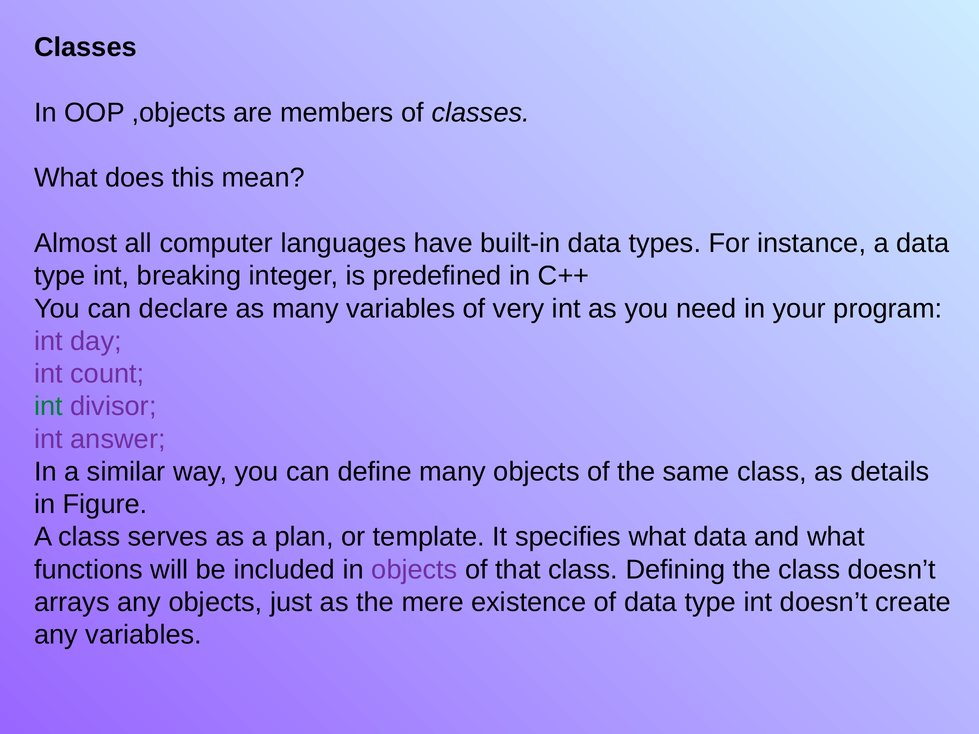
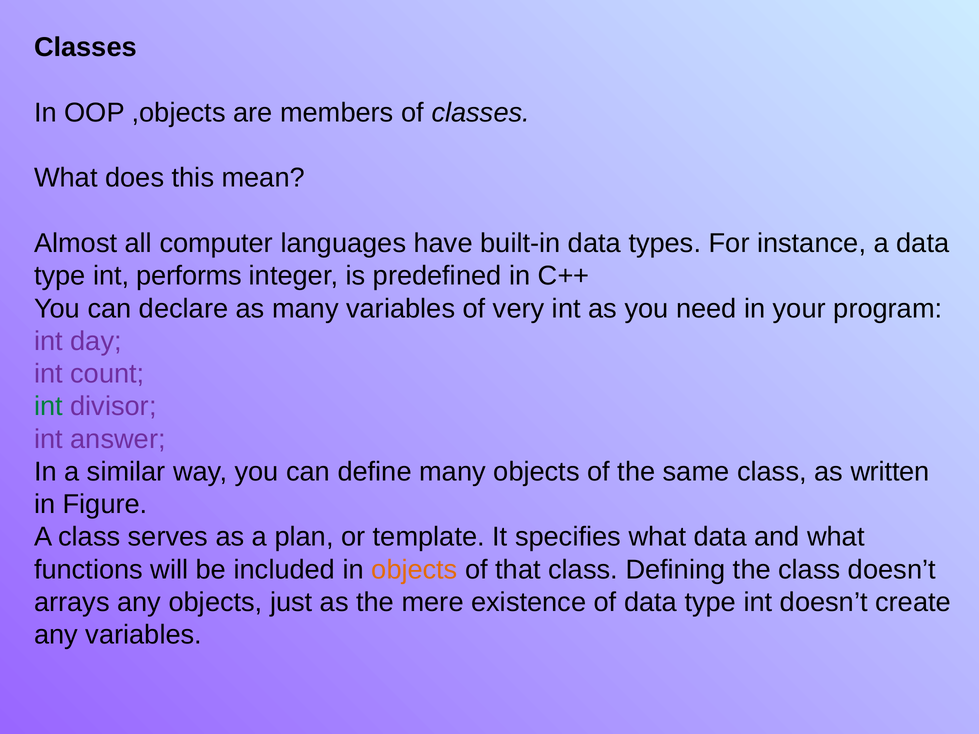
breaking: breaking -> performs
details: details -> written
objects at (415, 570) colour: purple -> orange
